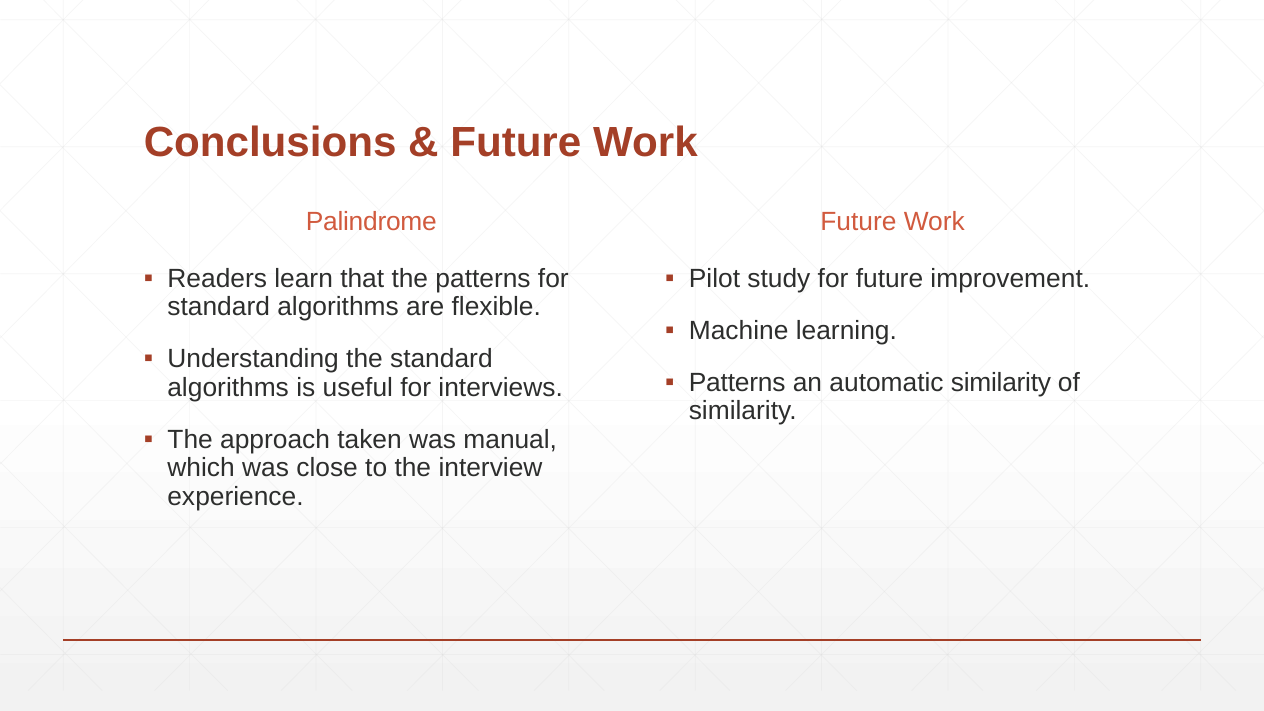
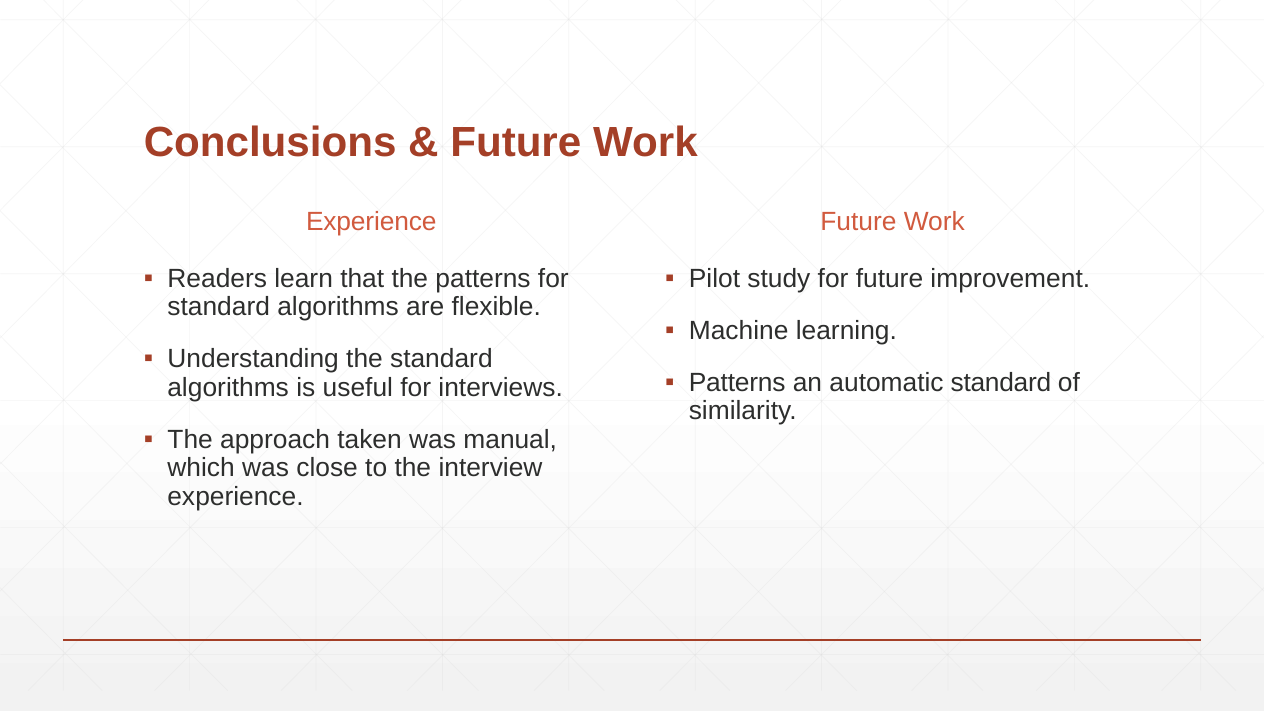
Palindrome at (371, 222): Palindrome -> Experience
automatic similarity: similarity -> standard
